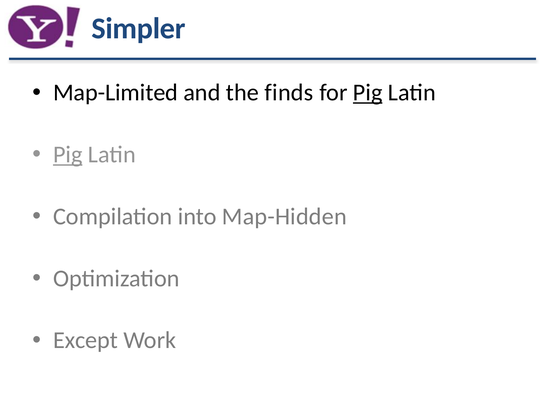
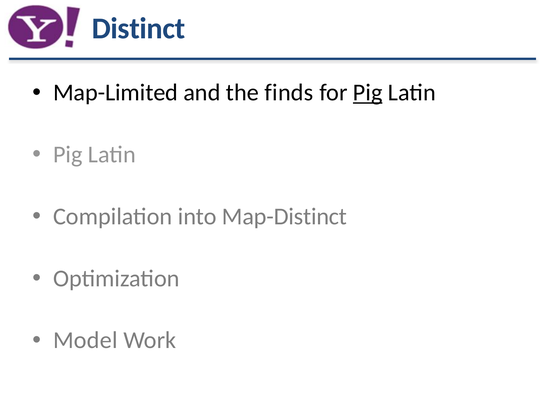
Simpler: Simpler -> Distinct
Pig at (68, 155) underline: present -> none
Map-Hidden: Map-Hidden -> Map-Distinct
Except: Except -> Model
